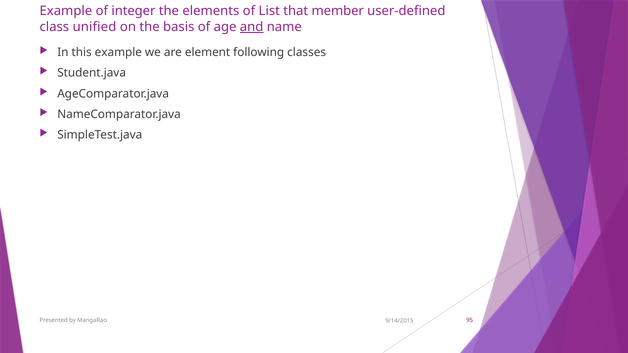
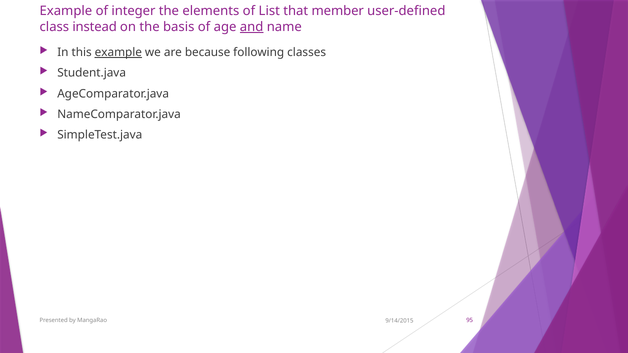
unified: unified -> instead
example at (118, 52) underline: none -> present
element: element -> because
